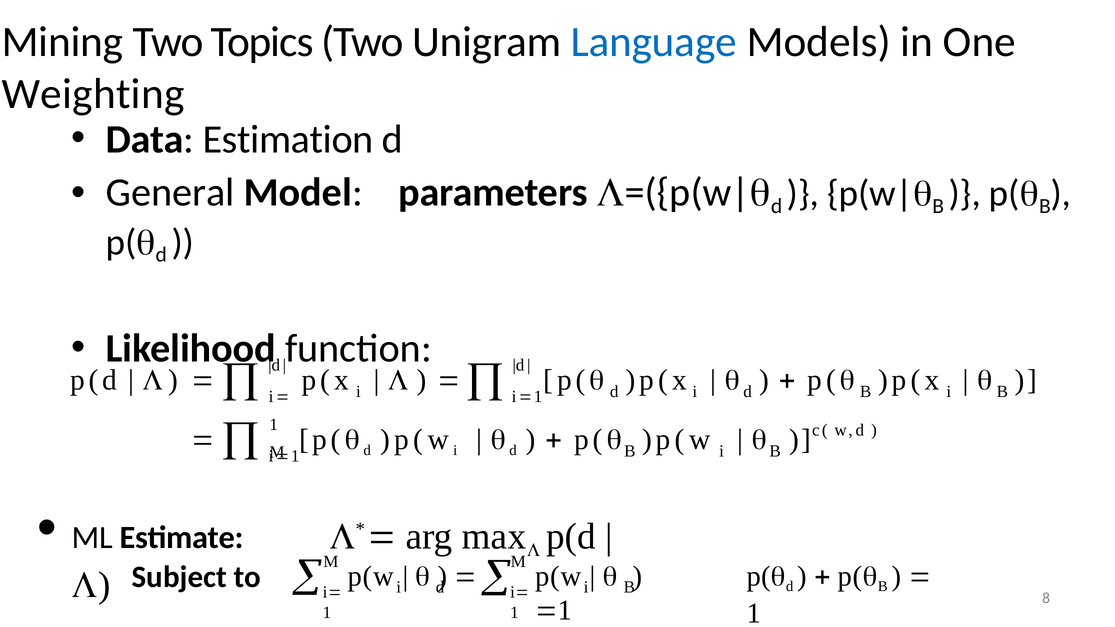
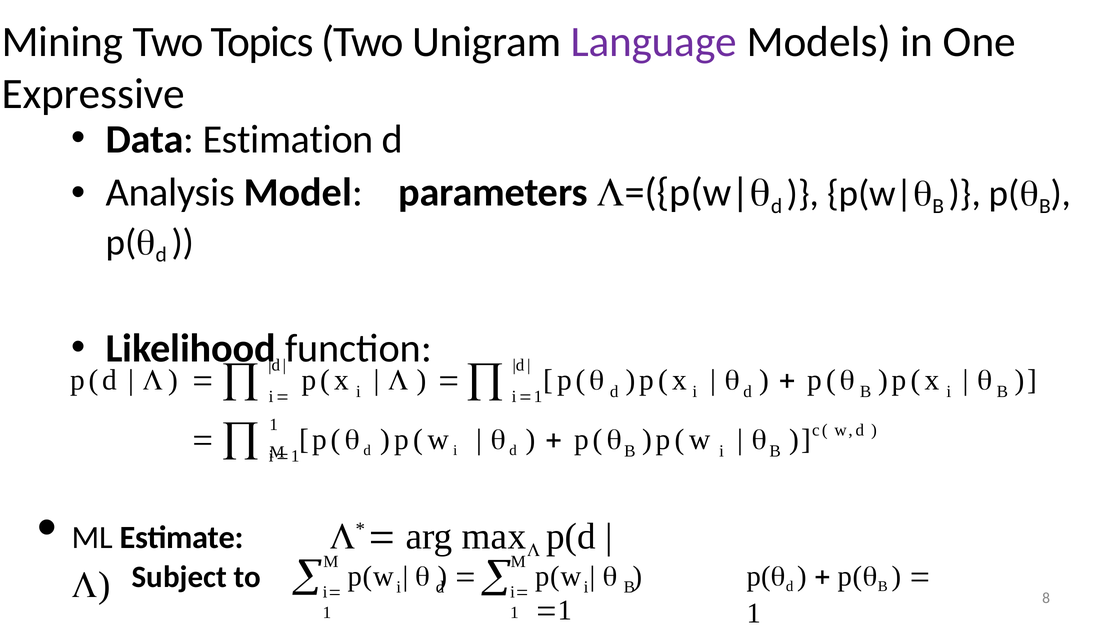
Language colour: blue -> purple
Weighting: Weighting -> Expressive
General: General -> Analysis
